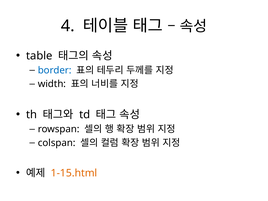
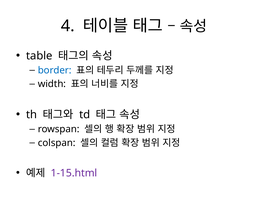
1-15.html colour: orange -> purple
